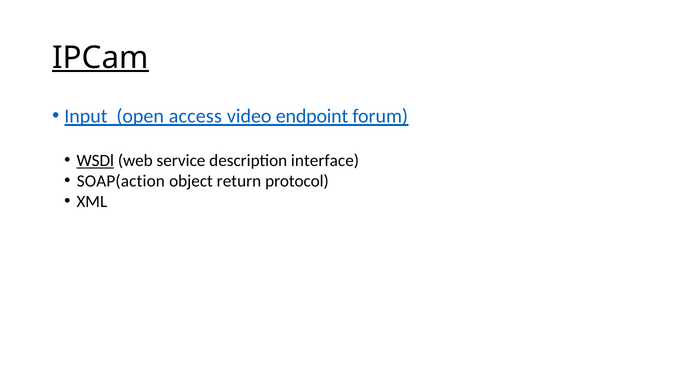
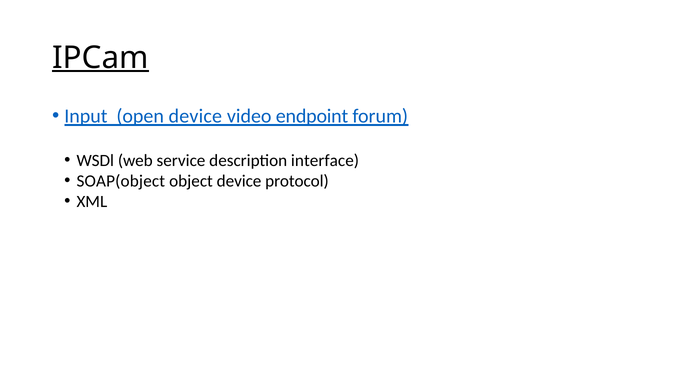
open access: access -> device
WSDl underline: present -> none
SOAP(action: SOAP(action -> SOAP(object
object return: return -> device
